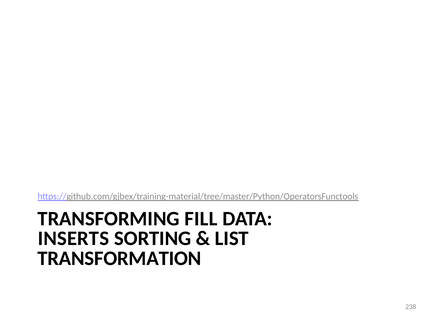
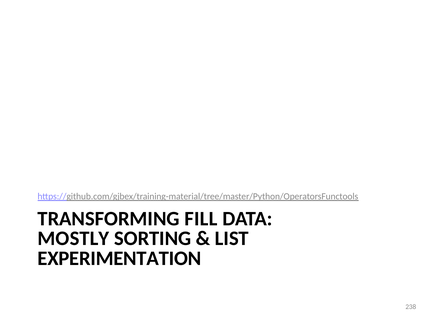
INSERTS: INSERTS -> MOSTLY
TRANSFORMATION: TRANSFORMATION -> EXPERIMENTATION
